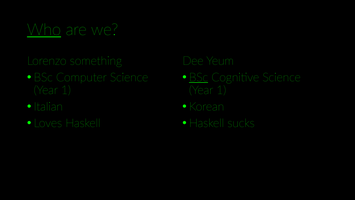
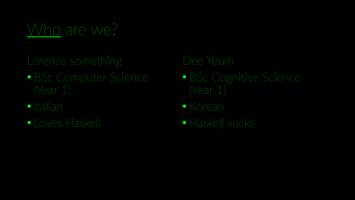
BSc at (199, 77) underline: present -> none
